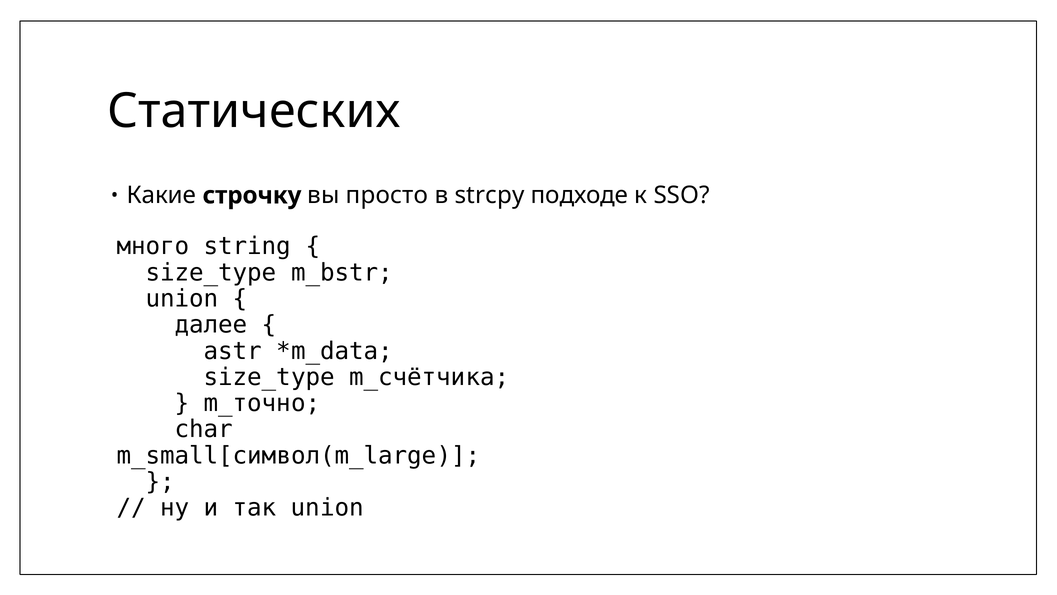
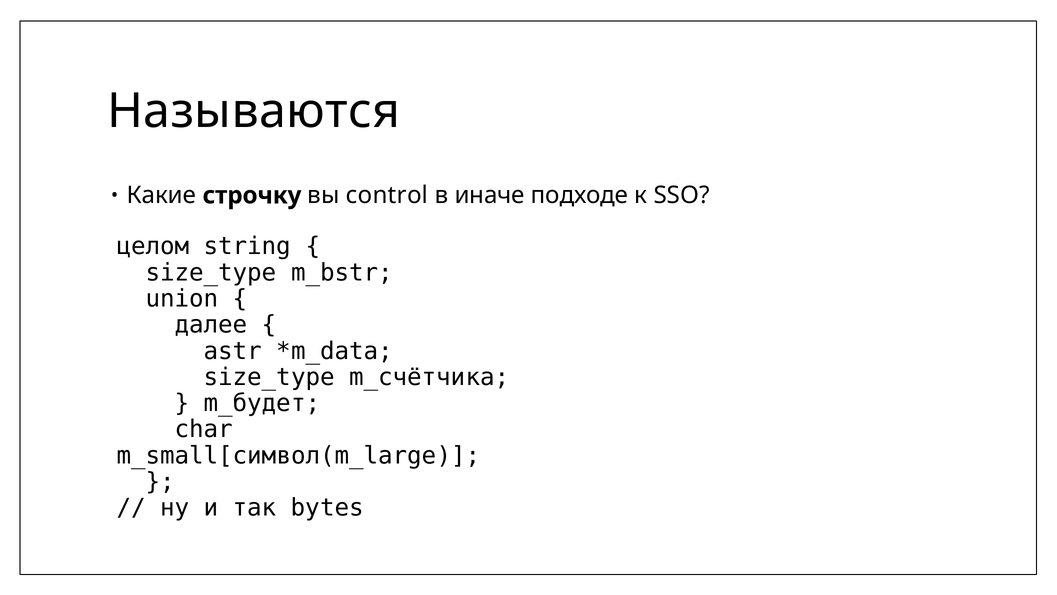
Статических: Статических -> Называются
просто: просто -> control
strcpy: strcpy -> иначе
много: много -> целом
m_точно: m_точно -> m_будет
так union: union -> bytes
